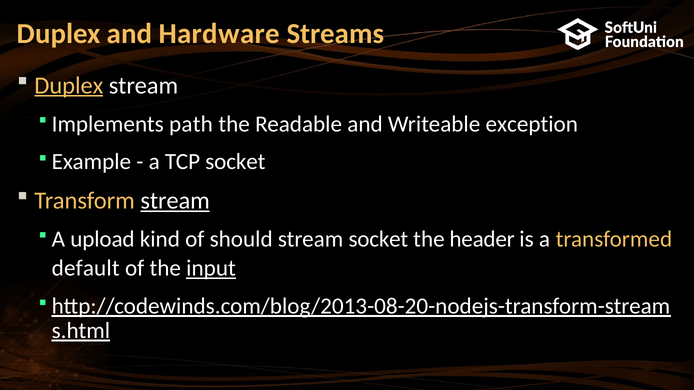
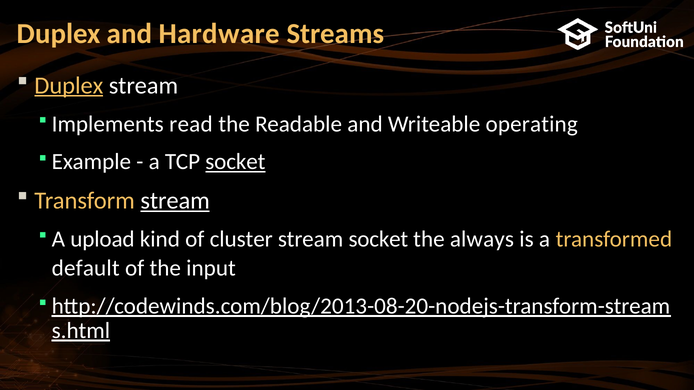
path: path -> read
exception: exception -> operating
socket at (235, 162) underline: none -> present
should: should -> cluster
header: header -> always
input underline: present -> none
